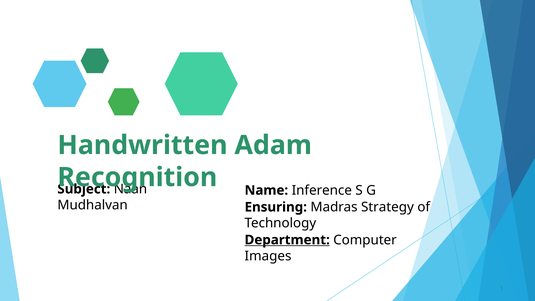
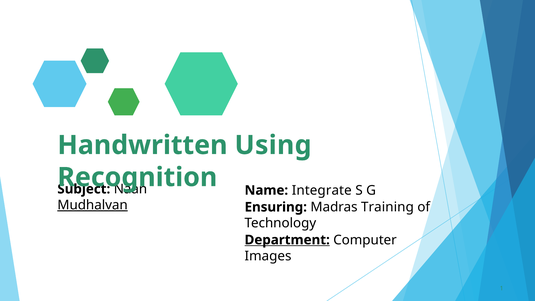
Adam: Adam -> Using
Inference: Inference -> Integrate
Mudhalvan underline: none -> present
Strategy: Strategy -> Training
